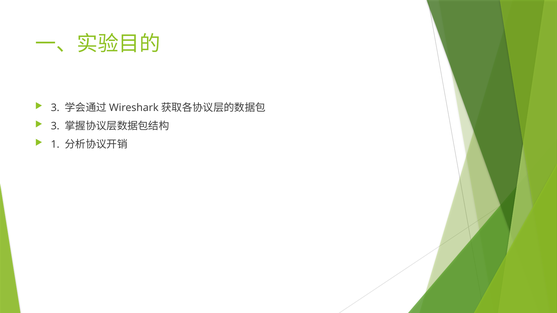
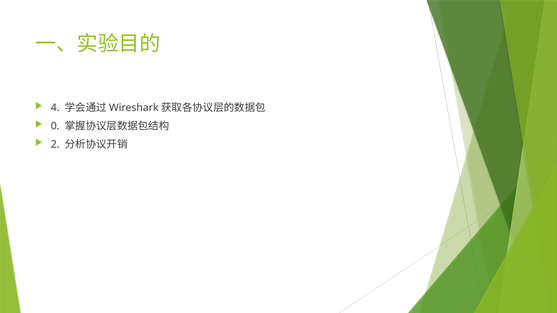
3 at (55, 108): 3 -> 4
3 at (55, 126): 3 -> 0
1: 1 -> 2
